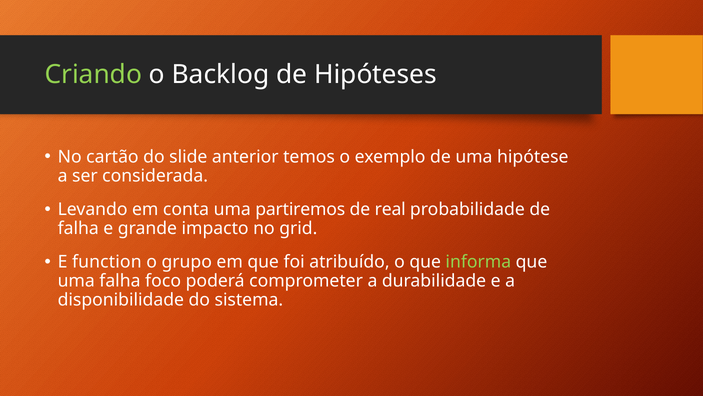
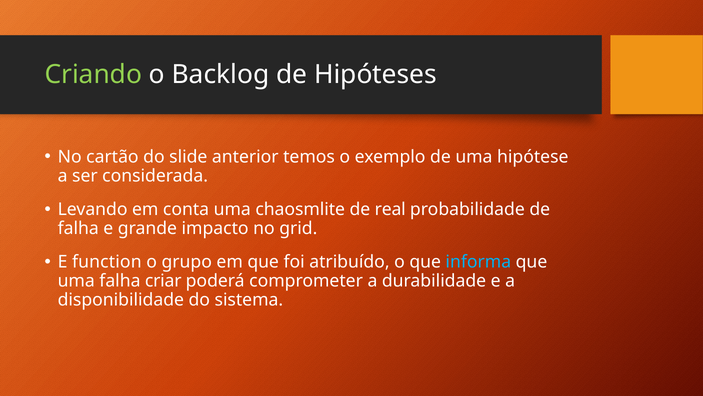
partiremos: partiremos -> chaosmlite
informa colour: light green -> light blue
foco: foco -> criar
